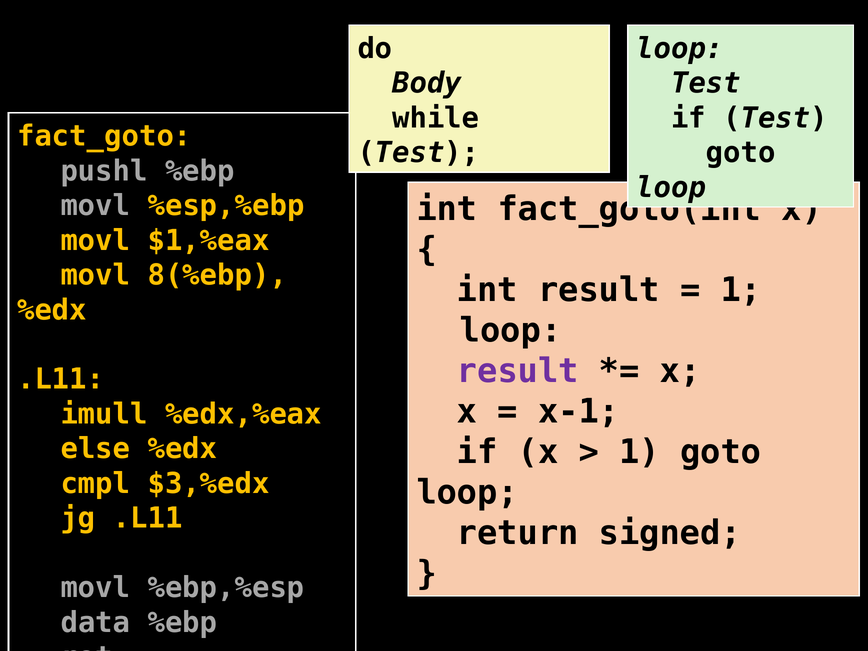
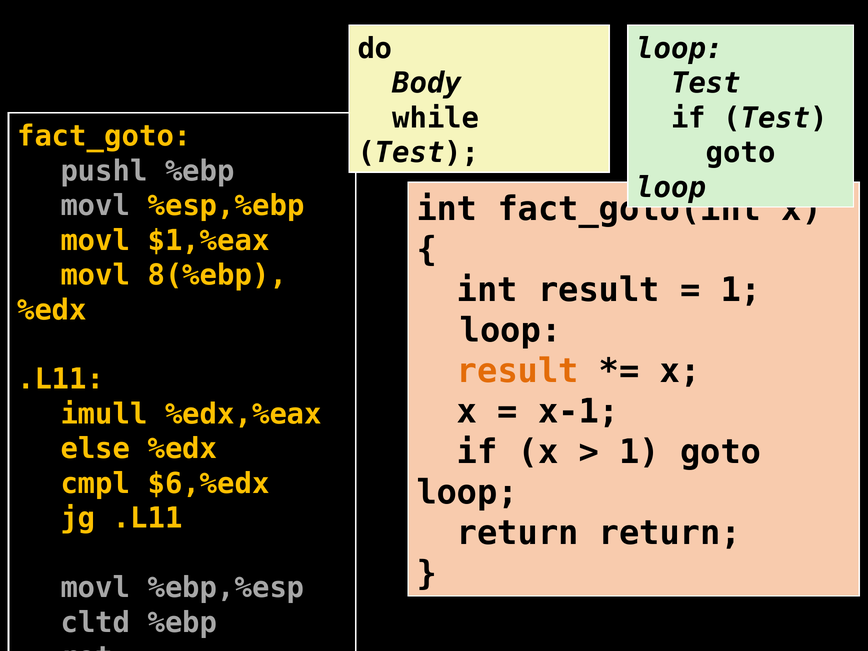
result at (518, 371) colour: purple -> orange
$3,%edx: $3,%edx -> $6,%edx
return signed: signed -> return
data: data -> cltd
